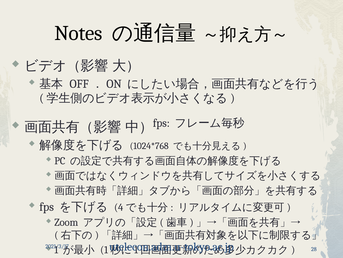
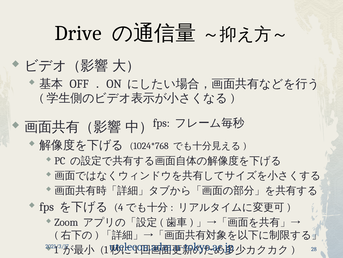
Notes: Notes -> Drive
